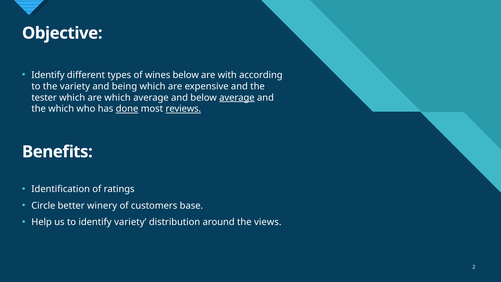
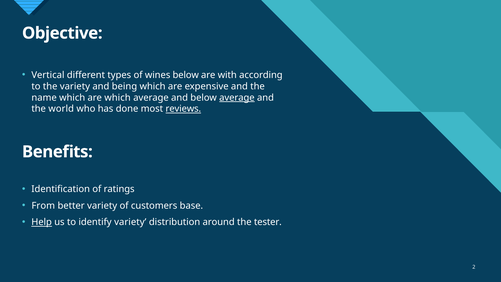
Identify at (48, 75): Identify -> Vertical
tester: tester -> name
the which: which -> world
done underline: present -> none
Circle: Circle -> From
better winery: winery -> variety
Help underline: none -> present
views: views -> tester
